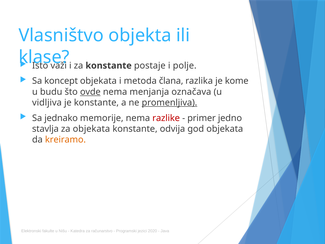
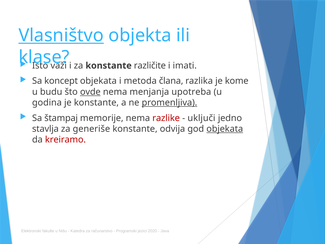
Vlasništvo underline: none -> present
postaje: postaje -> različite
polje: polje -> imati
označava: označava -> upotreba
vidljiva: vidljiva -> godina
jednako: jednako -> štampaj
primer: primer -> uključi
za objekata: objekata -> generiše
objekata at (225, 129) underline: none -> present
kreiramo colour: orange -> red
